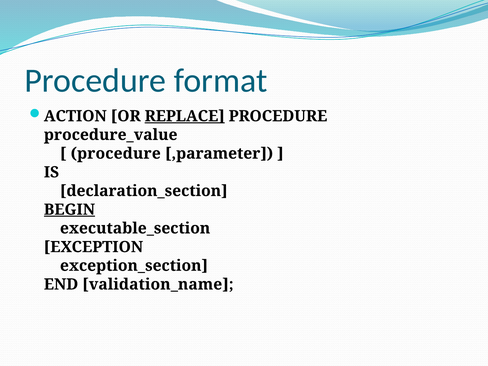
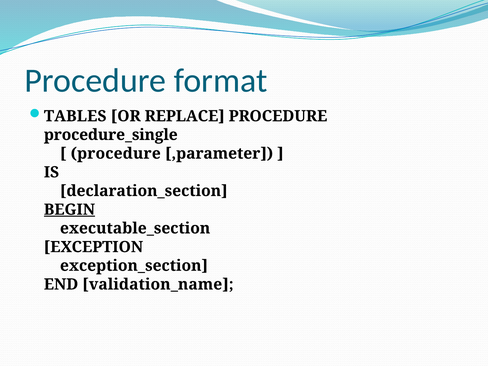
ACTION: ACTION -> TABLES
REPLACE underline: present -> none
procedure_value: procedure_value -> procedure_single
